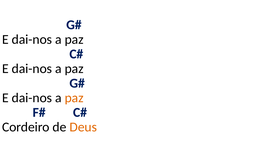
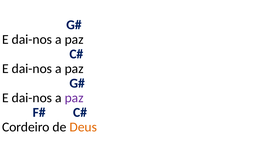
paz at (74, 98) colour: orange -> purple
